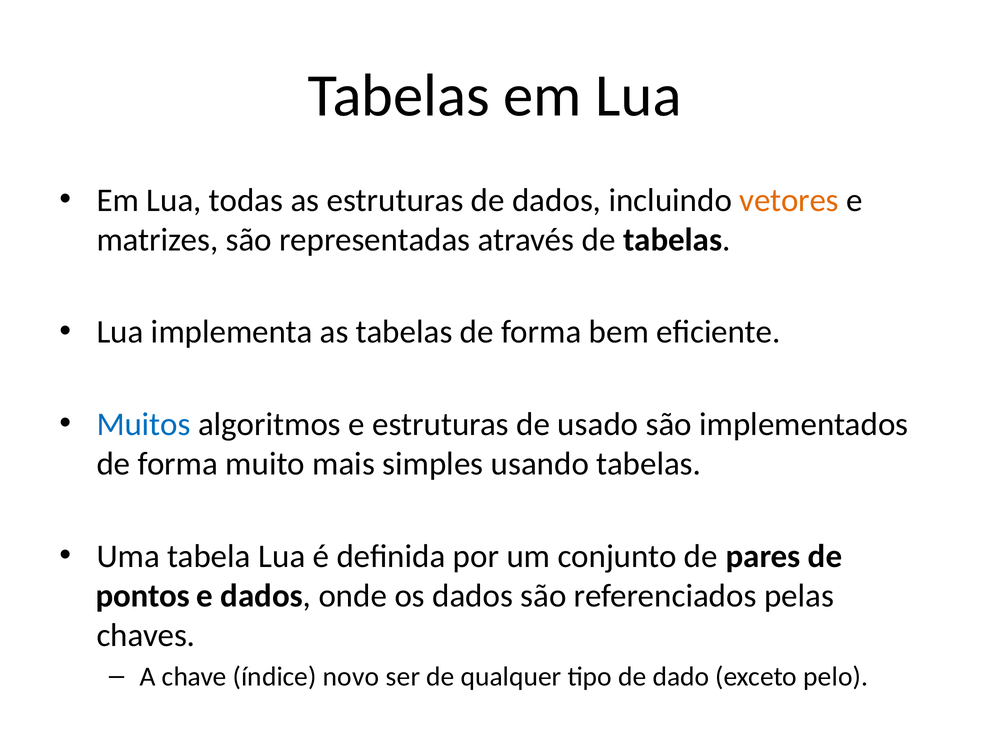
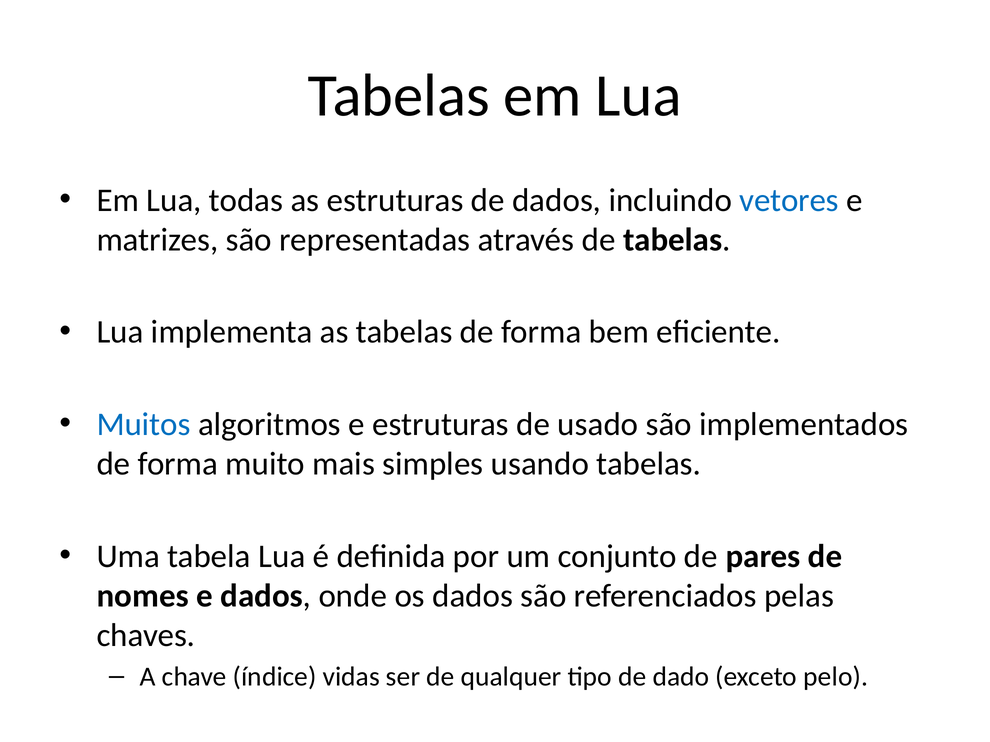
vetores colour: orange -> blue
pontos: pontos -> nomes
novo: novo -> vidas
